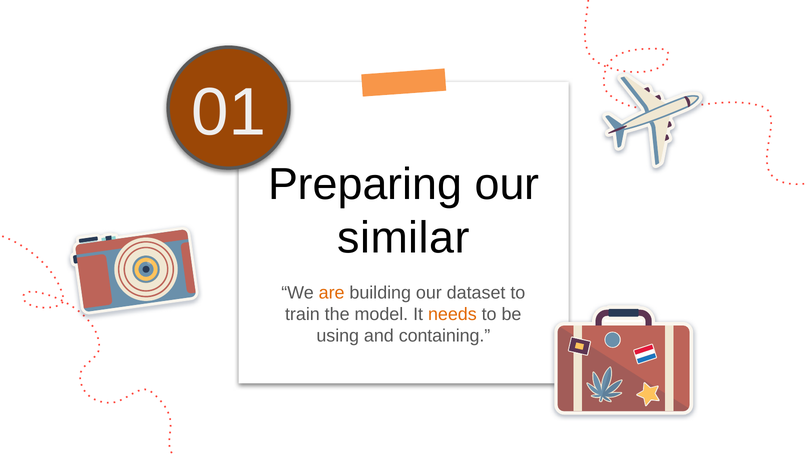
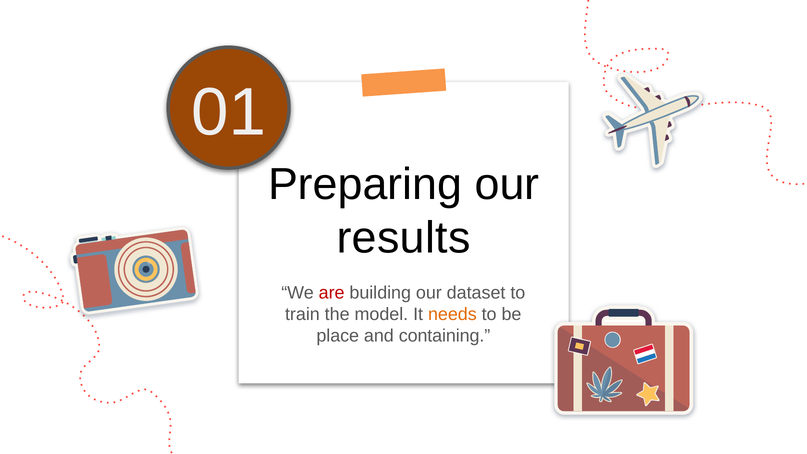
similar: similar -> results
are colour: orange -> red
using: using -> place
